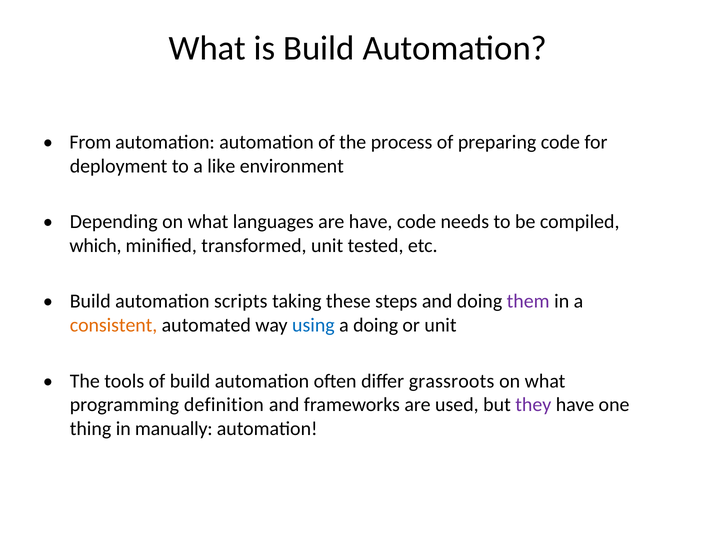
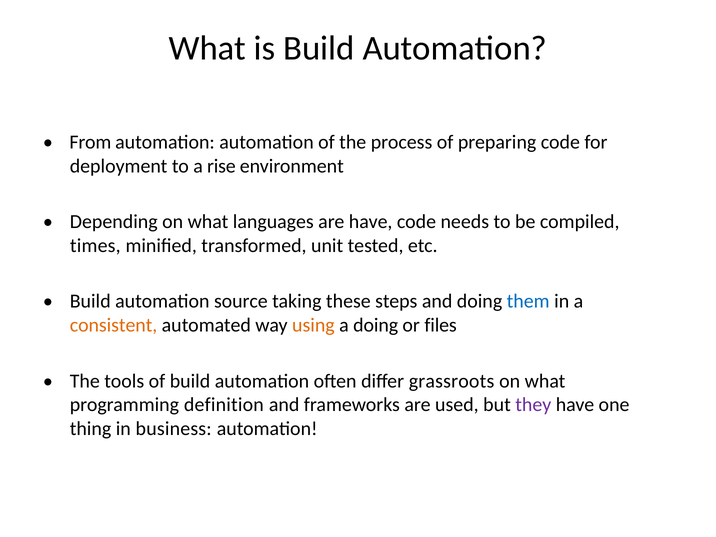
like: like -> rise
which: which -> times
scripts: scripts -> source
them colour: purple -> blue
using colour: blue -> orange
or unit: unit -> files
manually: manually -> business
